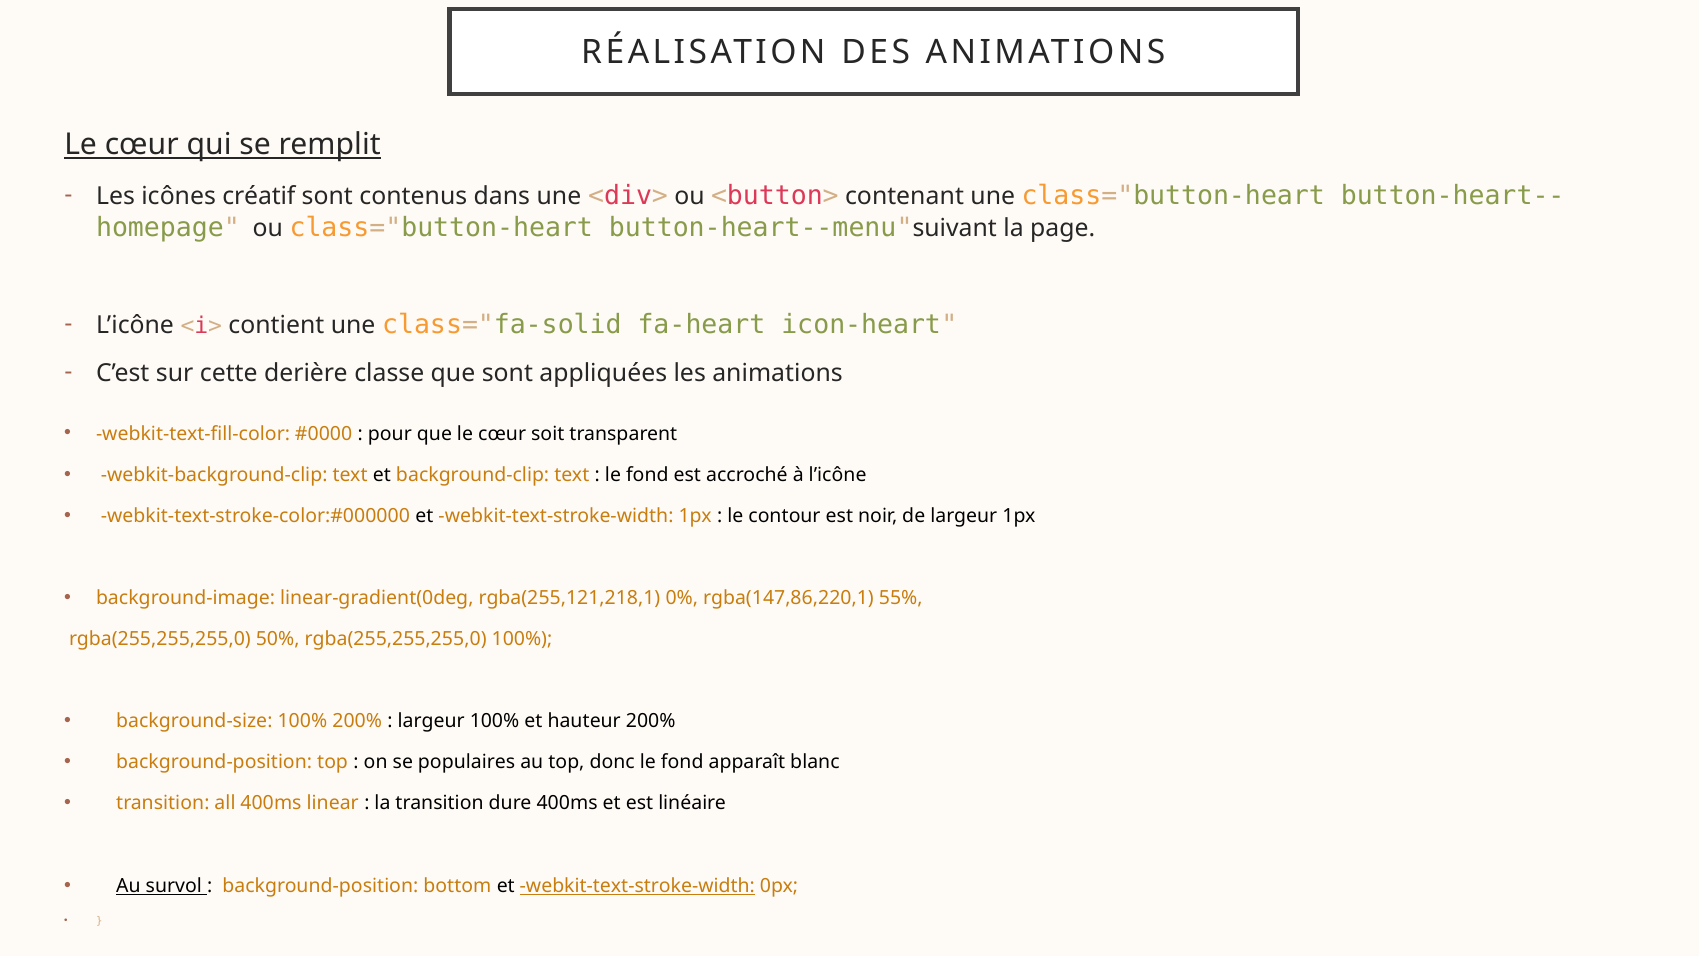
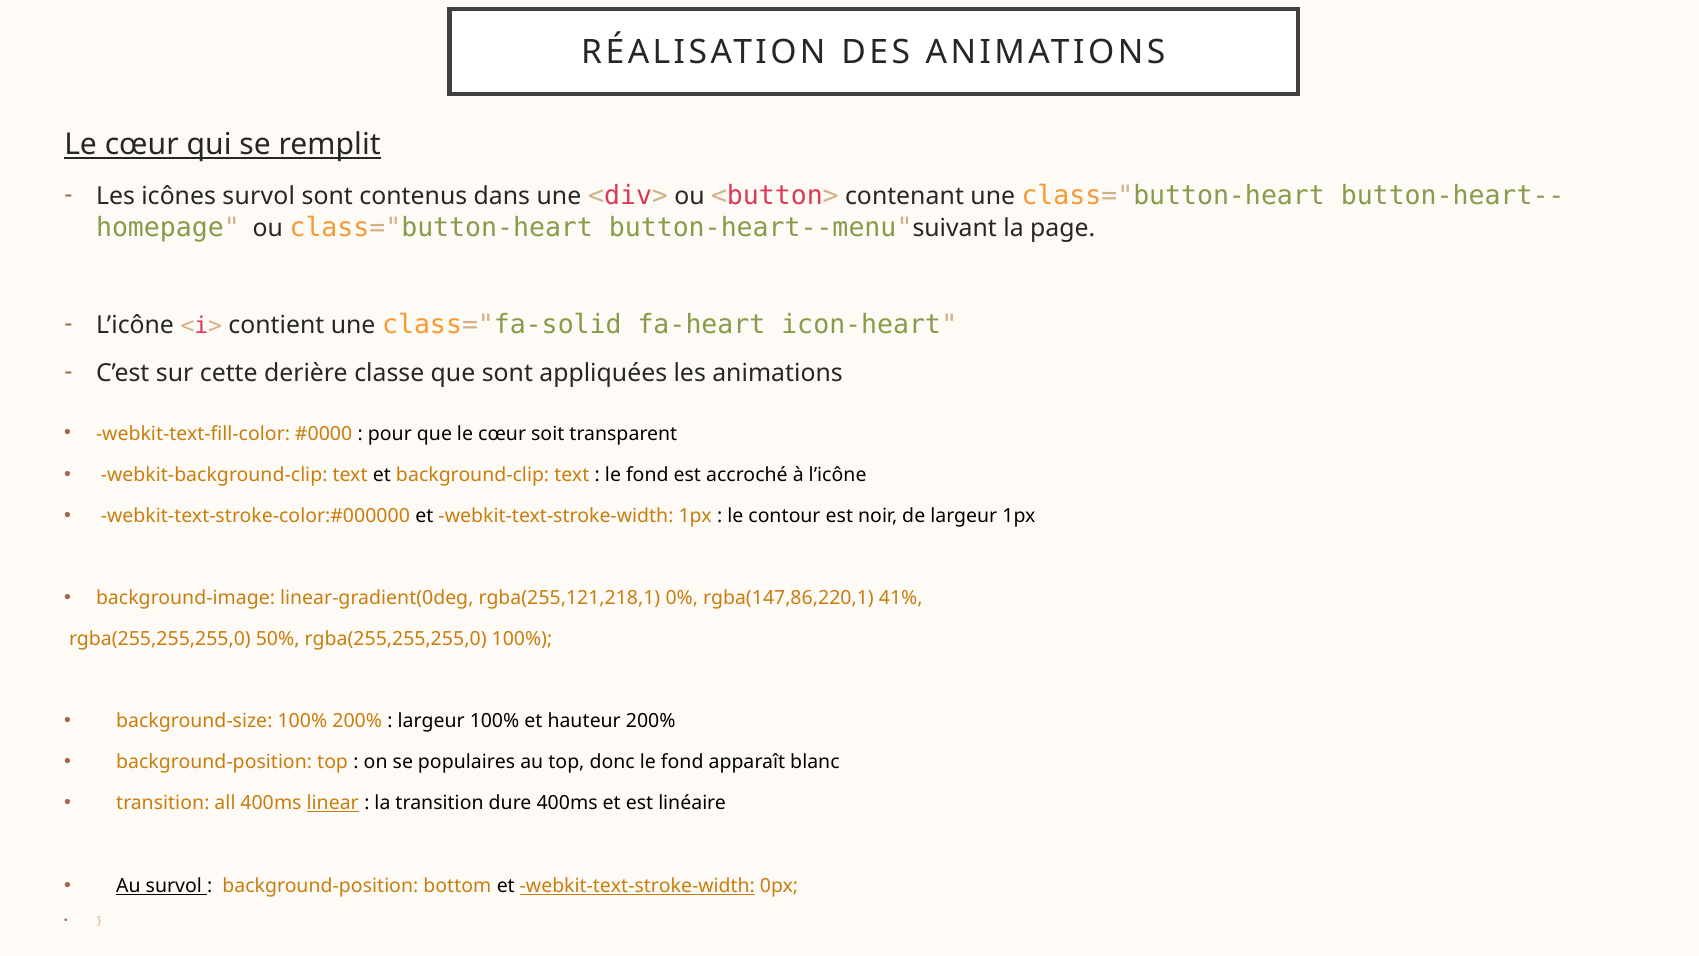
icônes créatif: créatif -> survol
55%: 55% -> 41%
linear underline: none -> present
